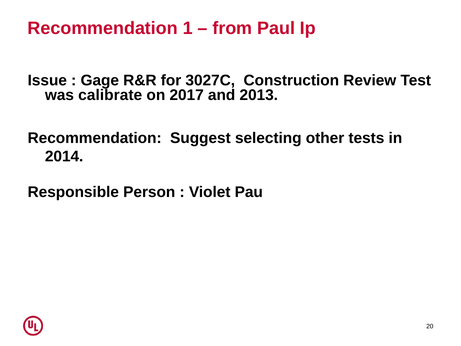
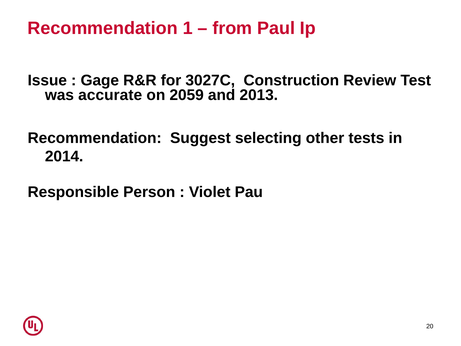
calibrate: calibrate -> accurate
2017: 2017 -> 2059
